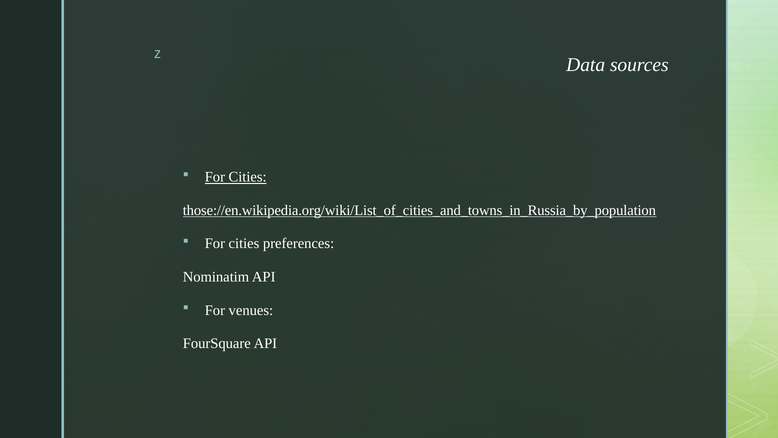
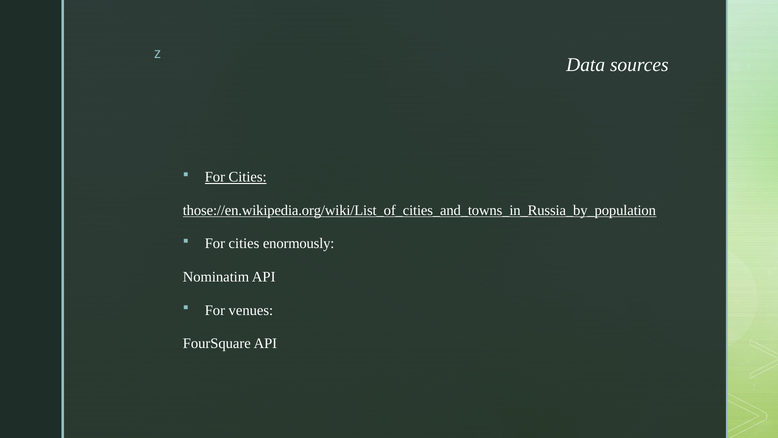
preferences: preferences -> enormously
